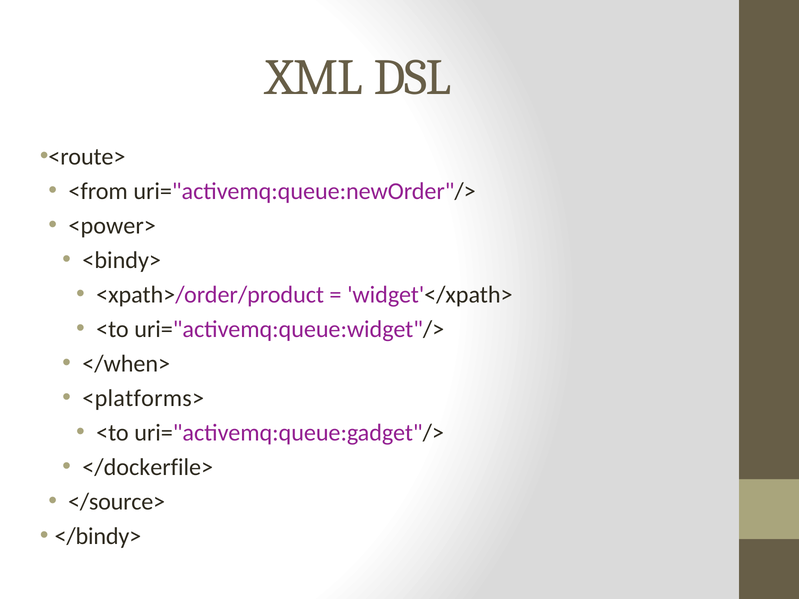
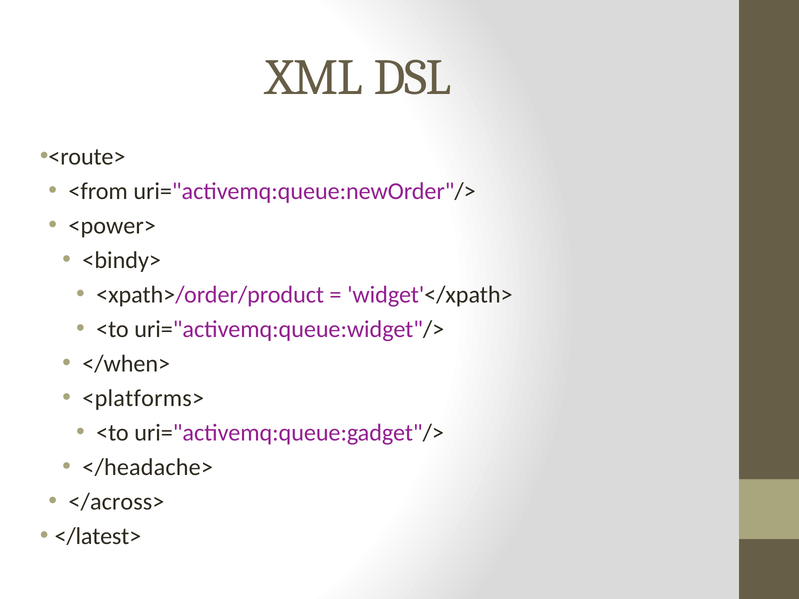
</dockerfile>: </dockerfile> -> </headache>
</source>: </source> -> </across>
</bindy>: </bindy> -> </latest>
